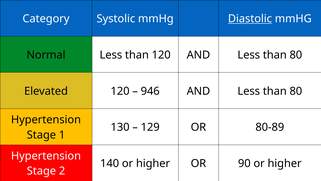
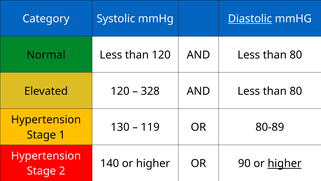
946: 946 -> 328
129: 129 -> 119
higher at (285, 163) underline: none -> present
